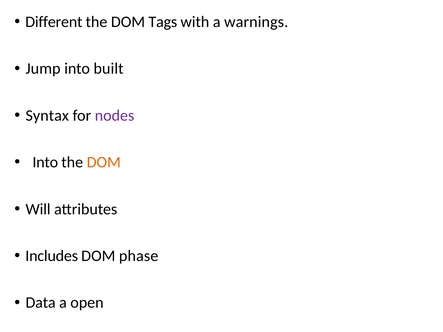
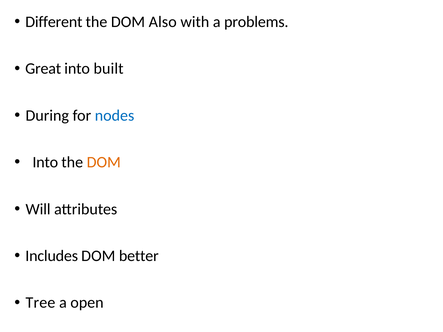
Tags: Tags -> Also
warnings: warnings -> problems
Jump: Jump -> Great
Syntax: Syntax -> During
nodes colour: purple -> blue
phase: phase -> better
Data: Data -> Tree
